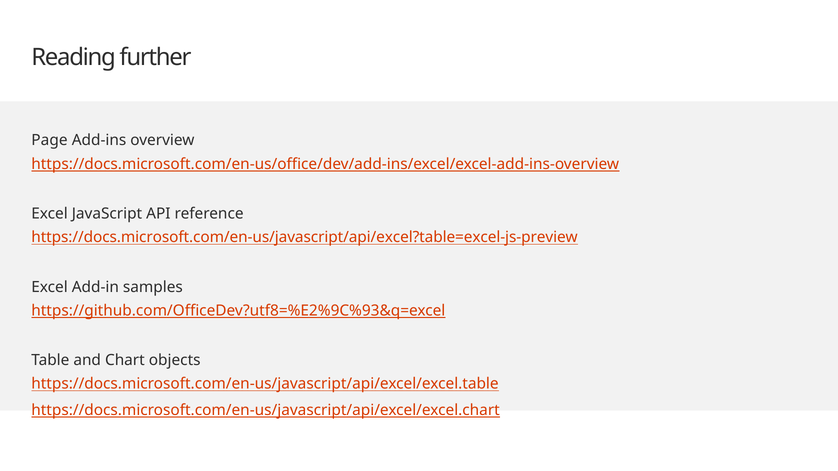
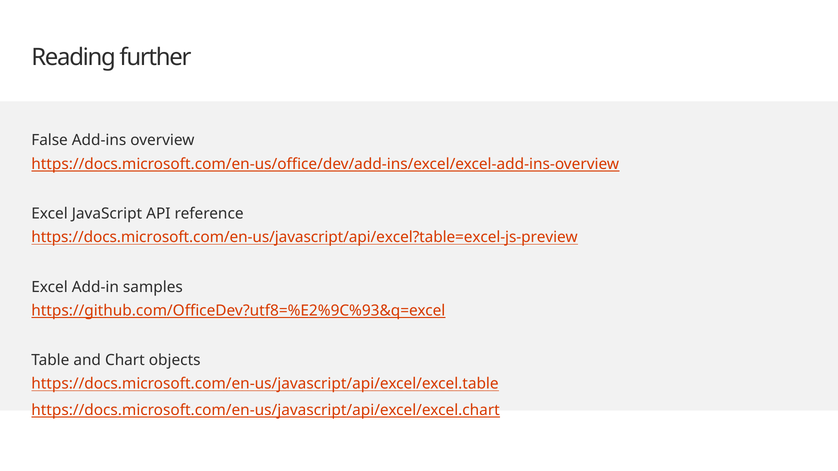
Page: Page -> False
